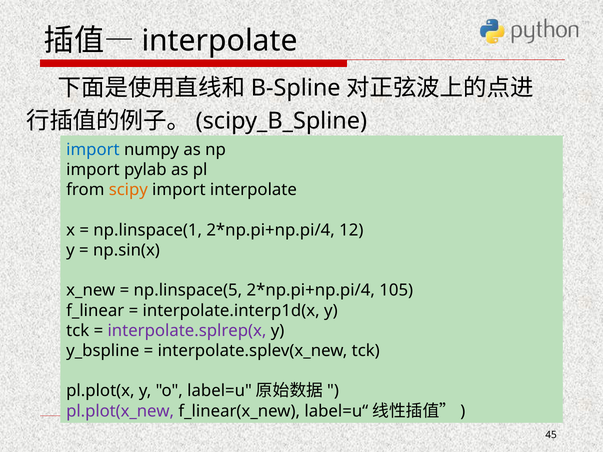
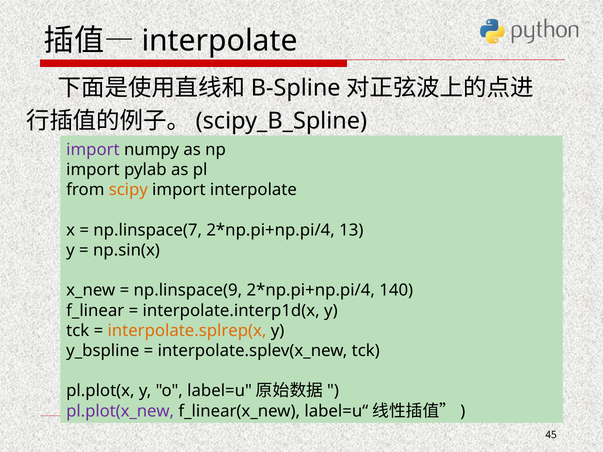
import at (93, 150) colour: blue -> purple
np.linspace(1: np.linspace(1 -> np.linspace(7
12: 12 -> 13
np.linspace(5: np.linspace(5 -> np.linspace(9
105: 105 -> 140
interpolate.splrep(x colour: purple -> orange
